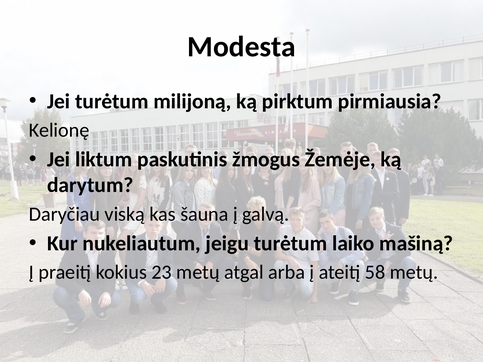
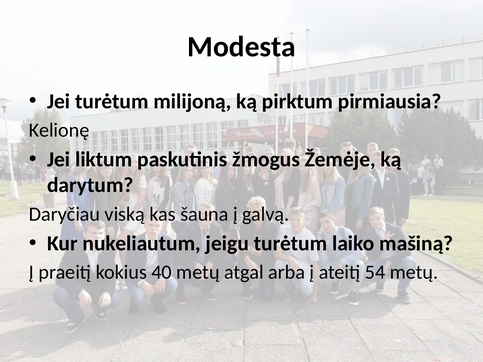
23: 23 -> 40
58: 58 -> 54
